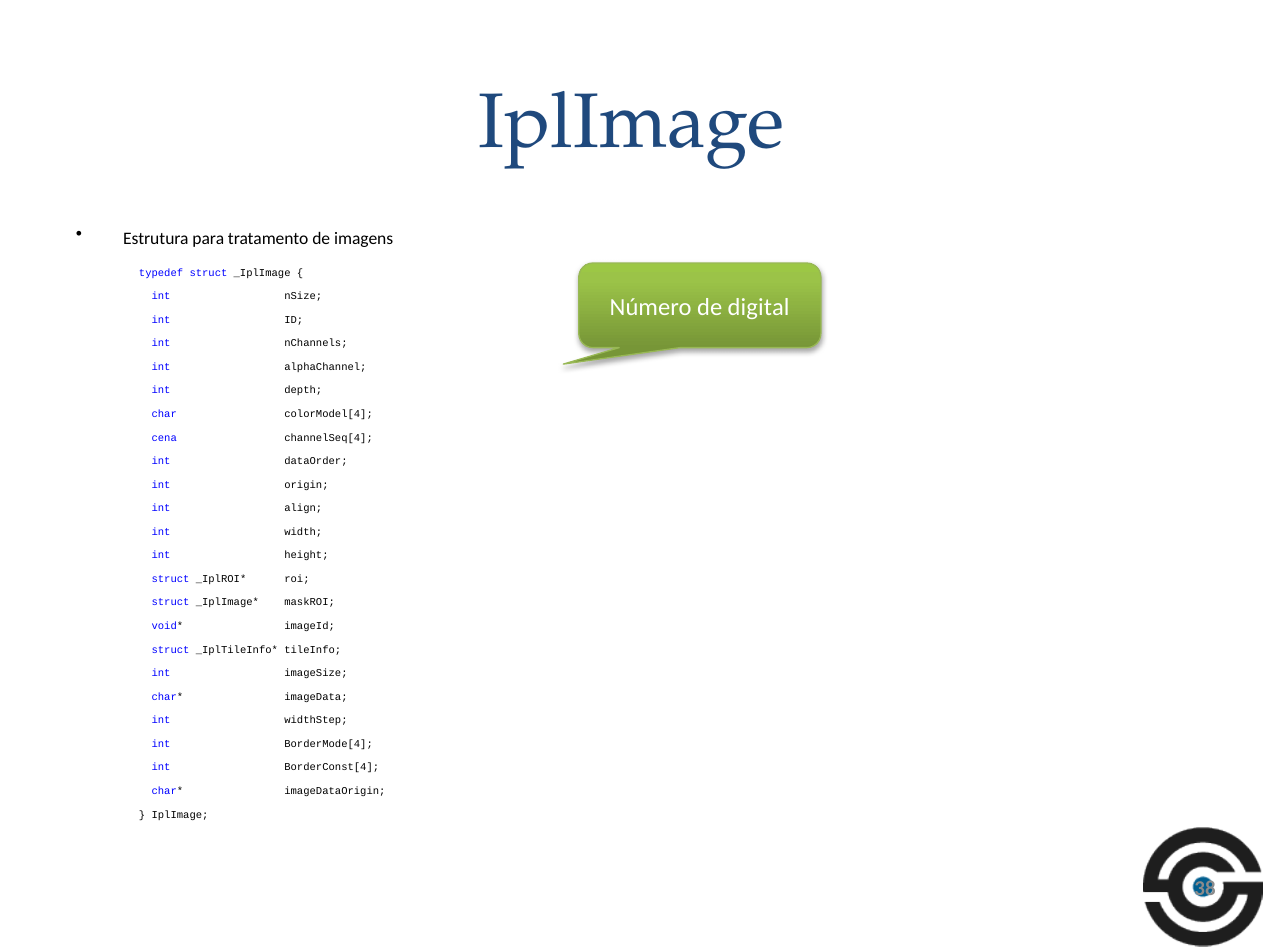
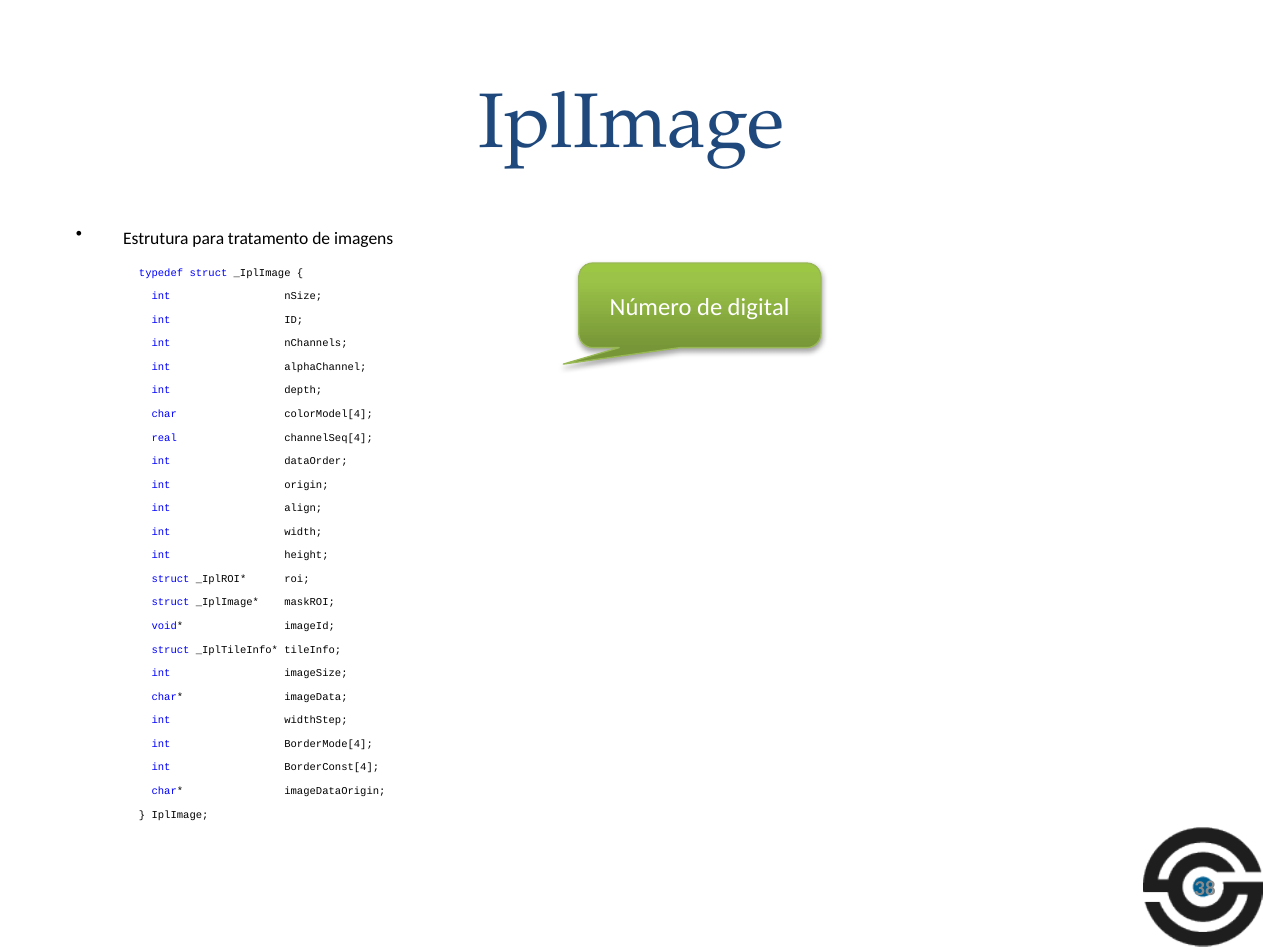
cena: cena -> real
